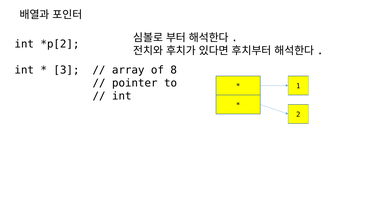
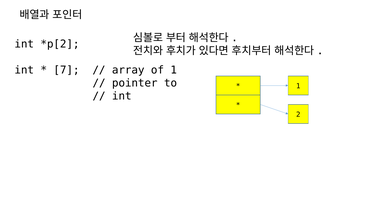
3: 3 -> 7
of 8: 8 -> 1
